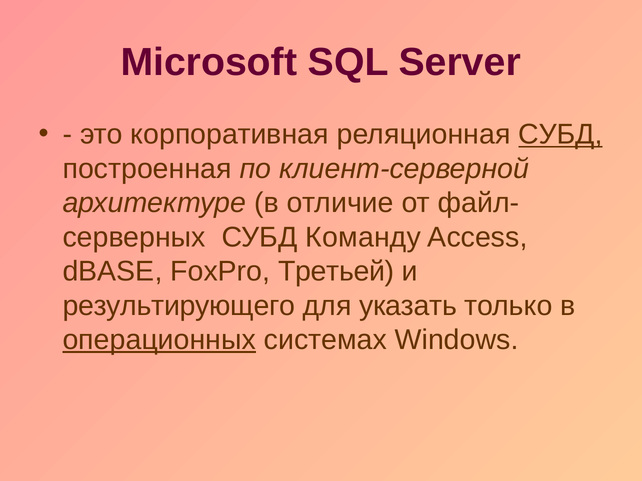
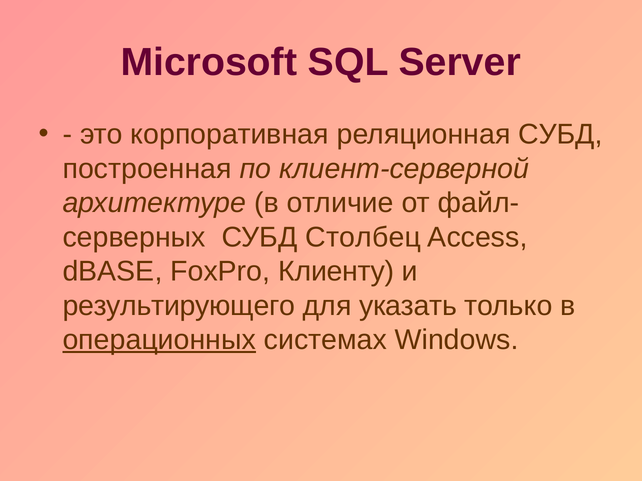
СУБД at (561, 135) underline: present -> none
Команду: Команду -> Столбец
Третьей: Третьей -> Клиенту
